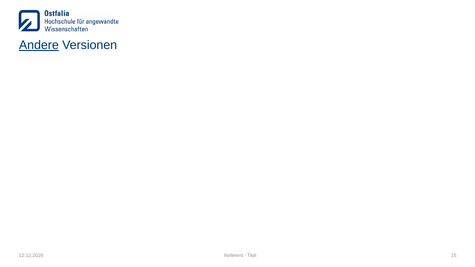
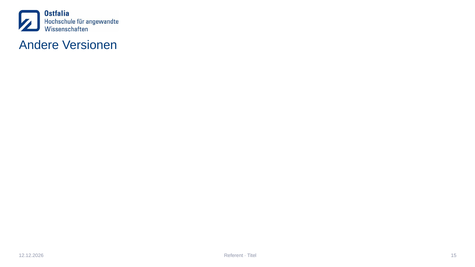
Andere underline: present -> none
